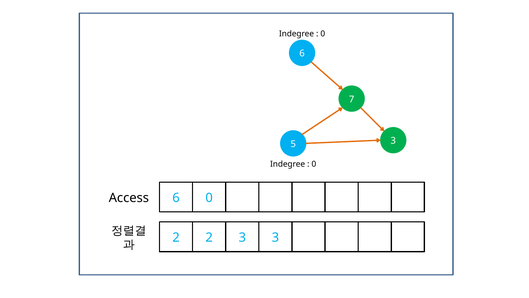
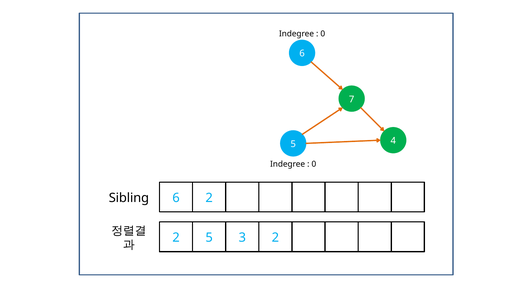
5 3: 3 -> 4
Access: Access -> Sibling
6 0: 0 -> 2
2 2: 2 -> 5
3 3: 3 -> 2
